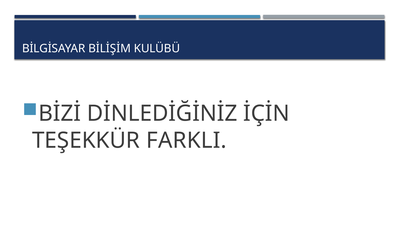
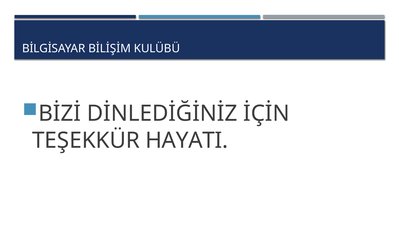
FARKLI: FARKLI -> HAYATI
